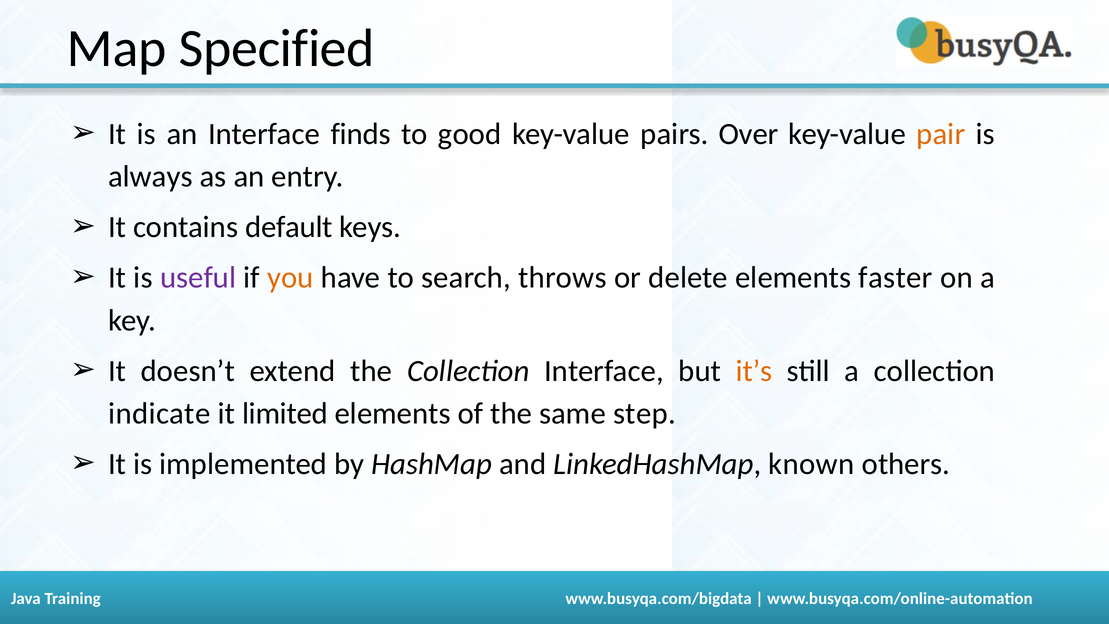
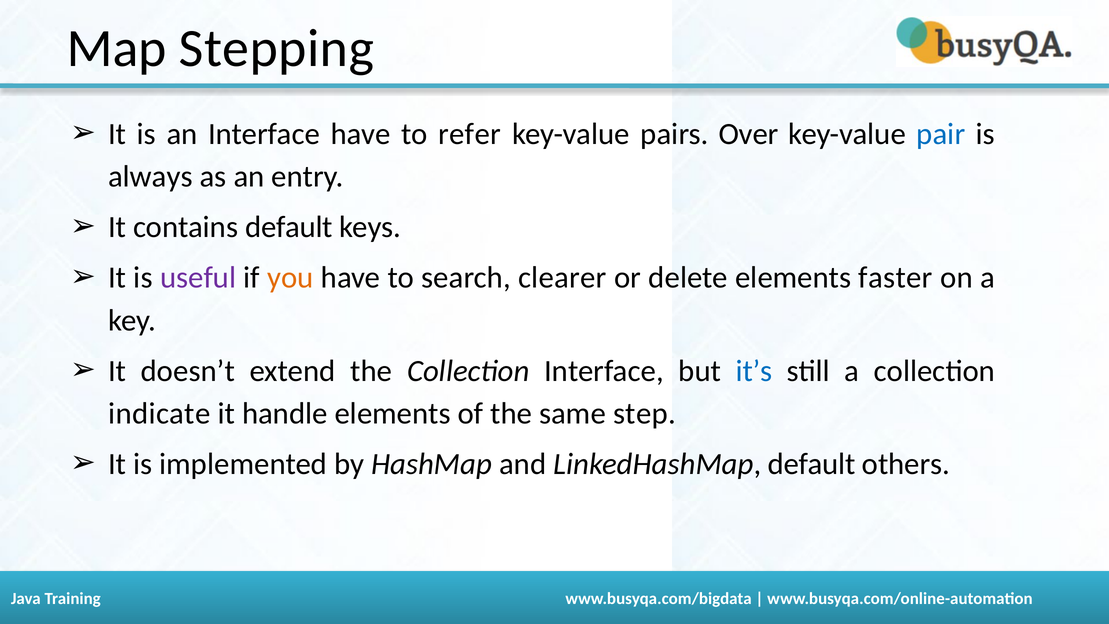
Specified: Specified -> Stepping
Interface finds: finds -> have
good: good -> refer
pair colour: orange -> blue
throws: throws -> clearer
it’s colour: orange -> blue
limited: limited -> handle
LinkedHashMap known: known -> default
